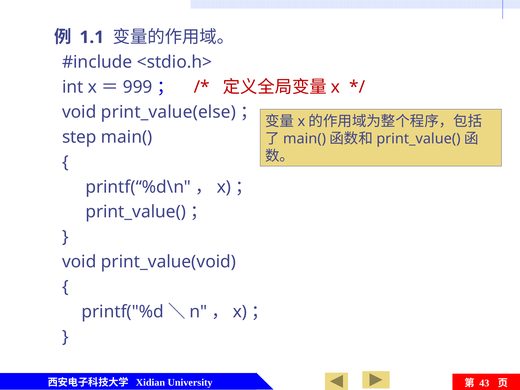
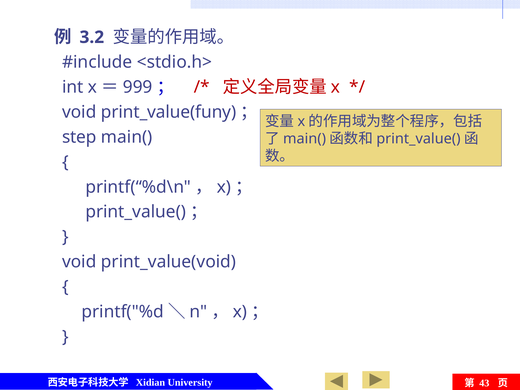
1.1: 1.1 -> 3.2
print_value(else: print_value(else -> print_value(funy
